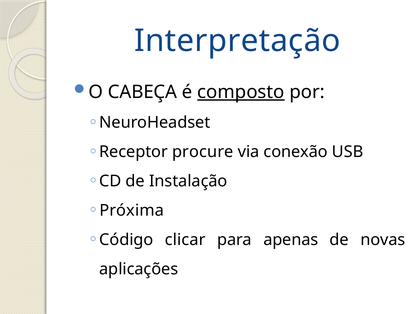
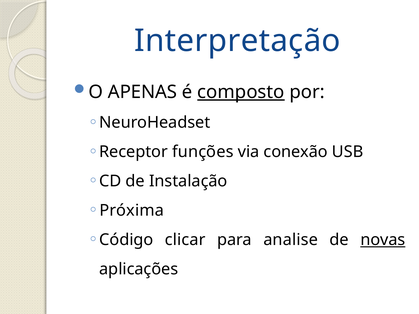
CABEÇA: CABEÇA -> APENAS
procure: procure -> funções
apenas: apenas -> analise
novas underline: none -> present
